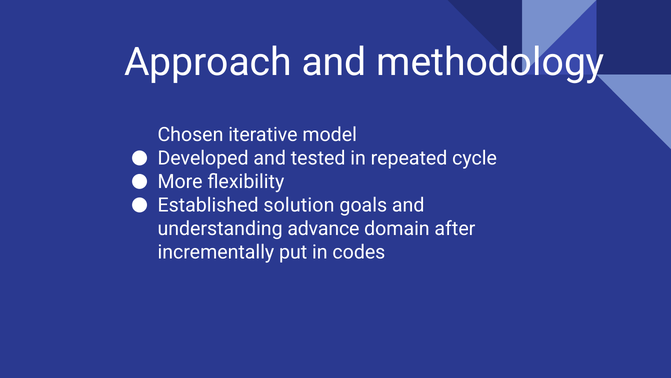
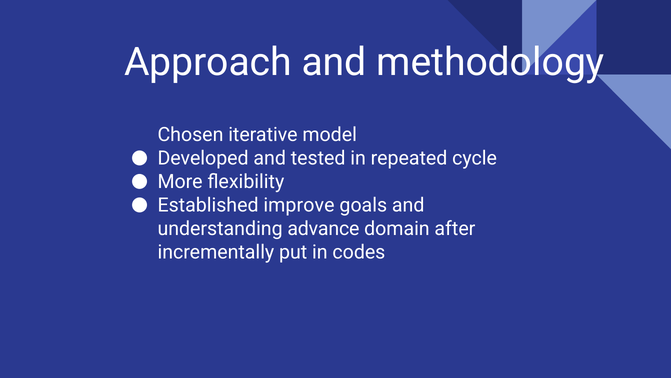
solution: solution -> improve
